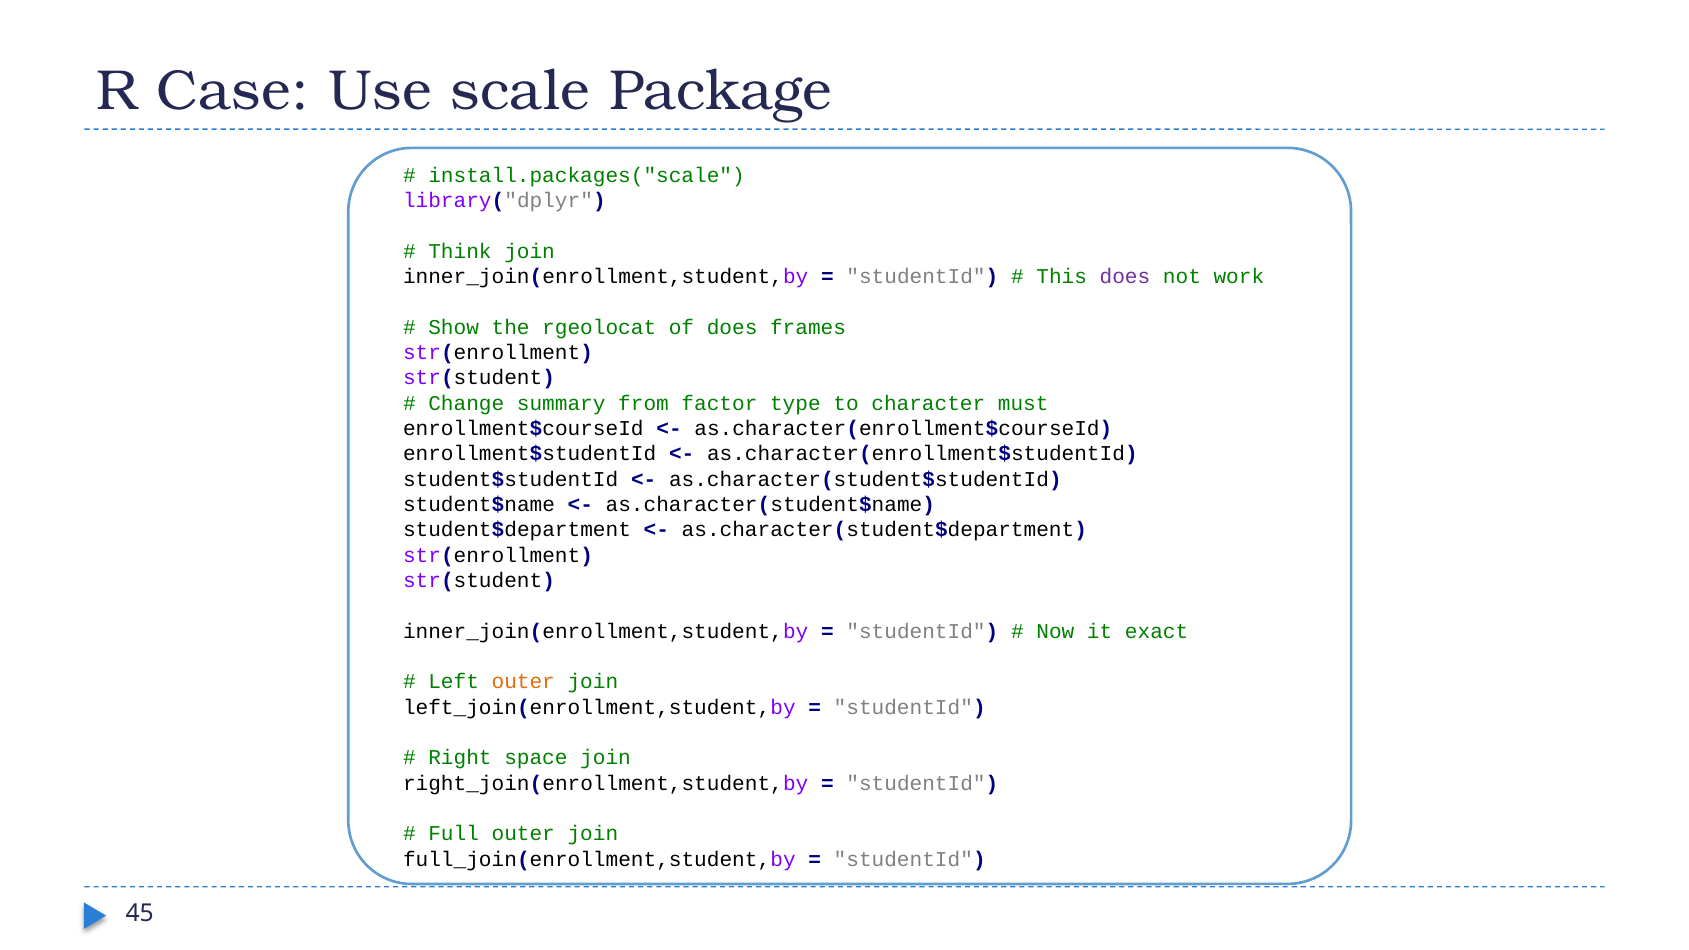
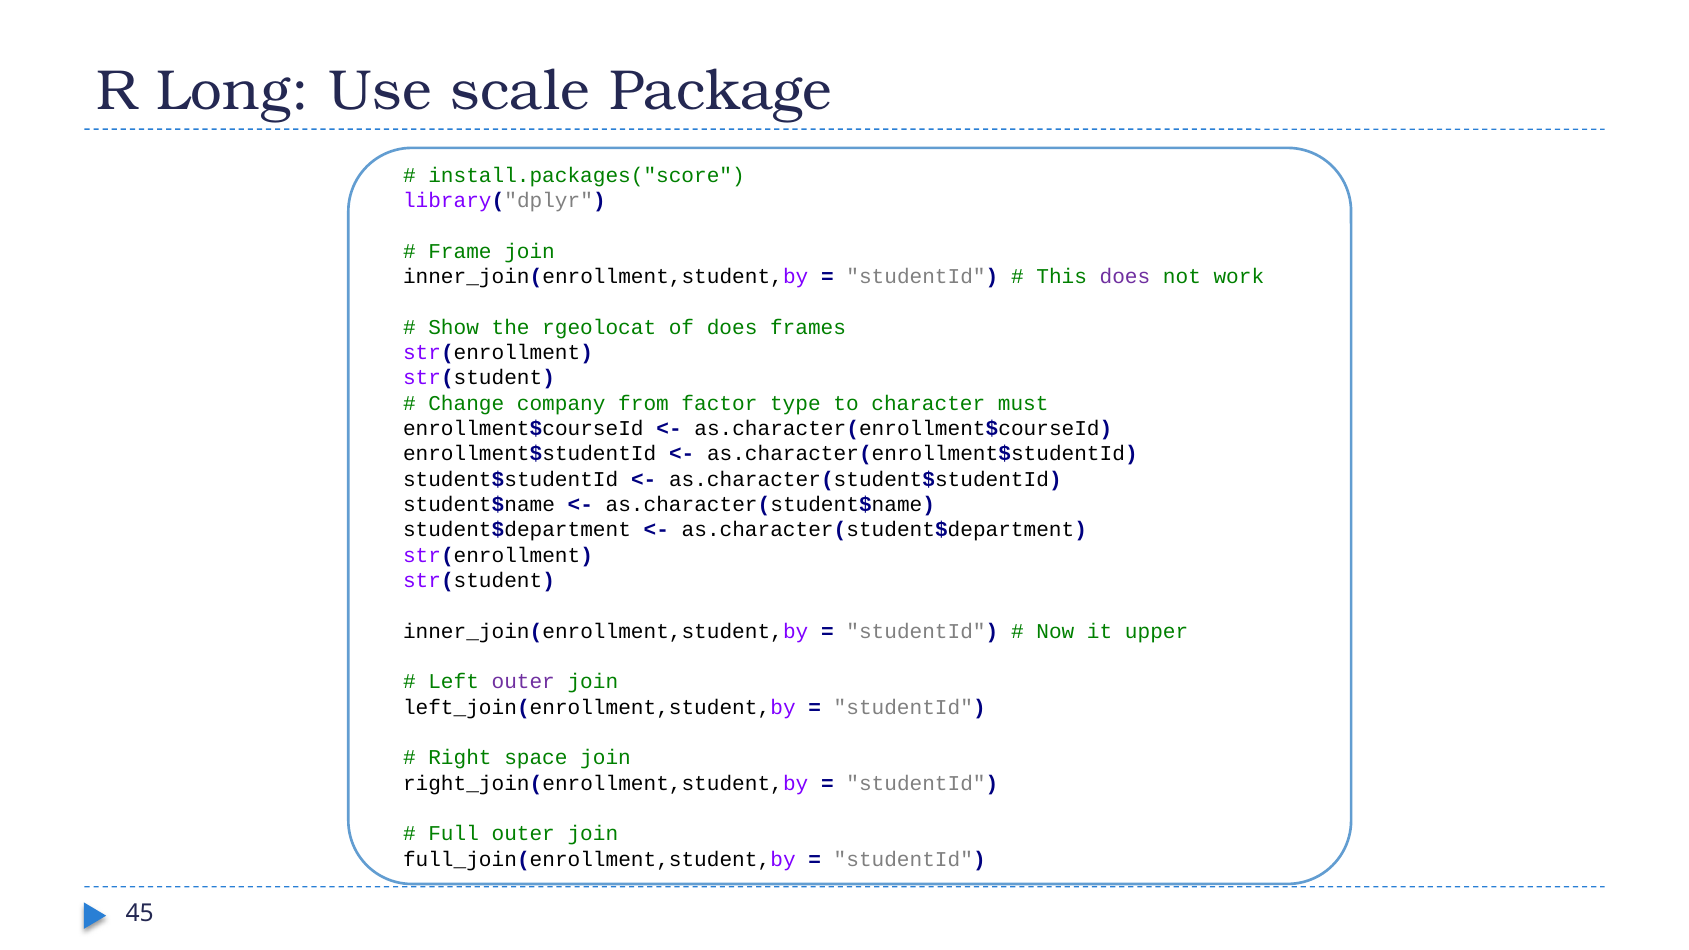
Case: Case -> Long
install.packages("scale: install.packages("scale -> install.packages("score
Think: Think -> Frame
summary: summary -> company
exact: exact -> upper
outer at (523, 682) colour: orange -> purple
